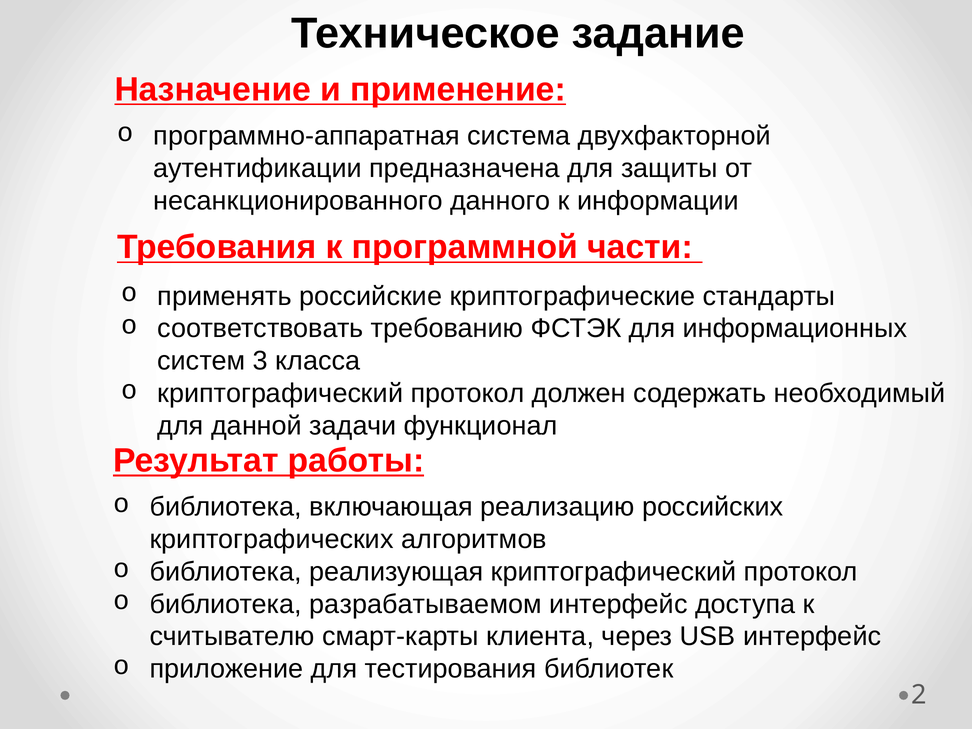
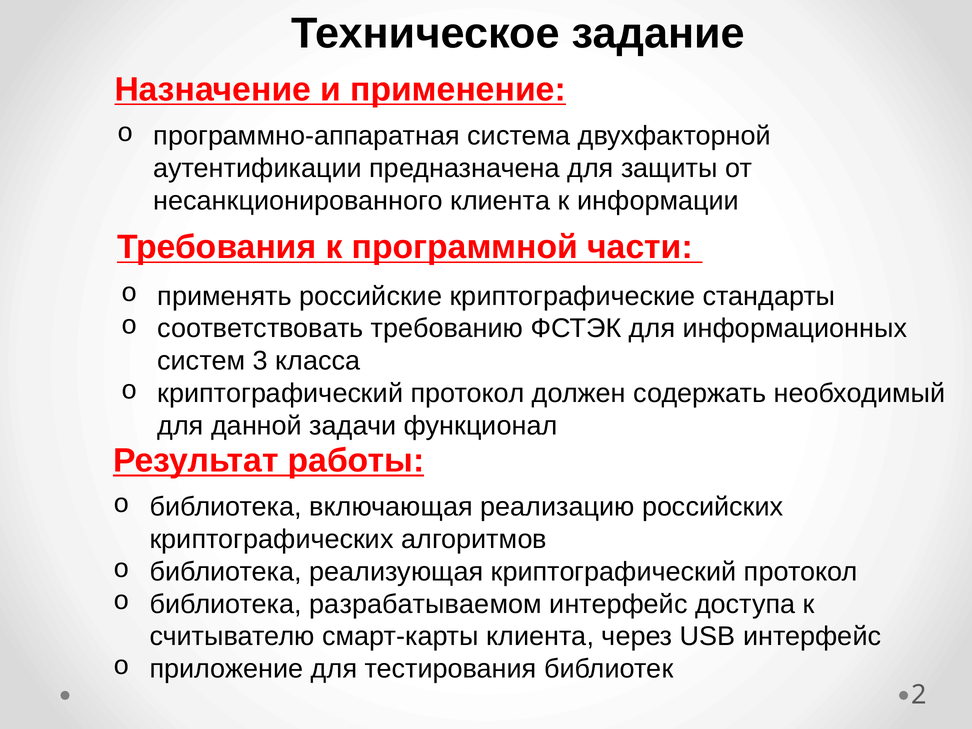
несанкционированного данного: данного -> клиента
